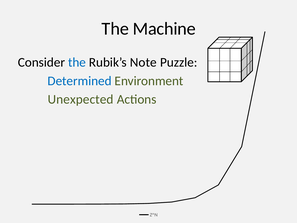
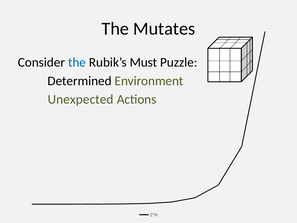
Machine: Machine -> Mutates
Note: Note -> Must
Determined colour: blue -> black
